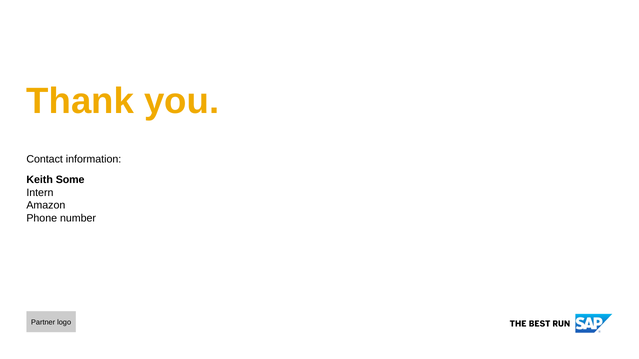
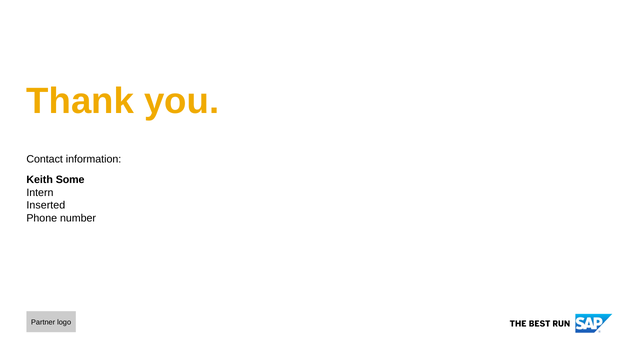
Amazon: Amazon -> Inserted
